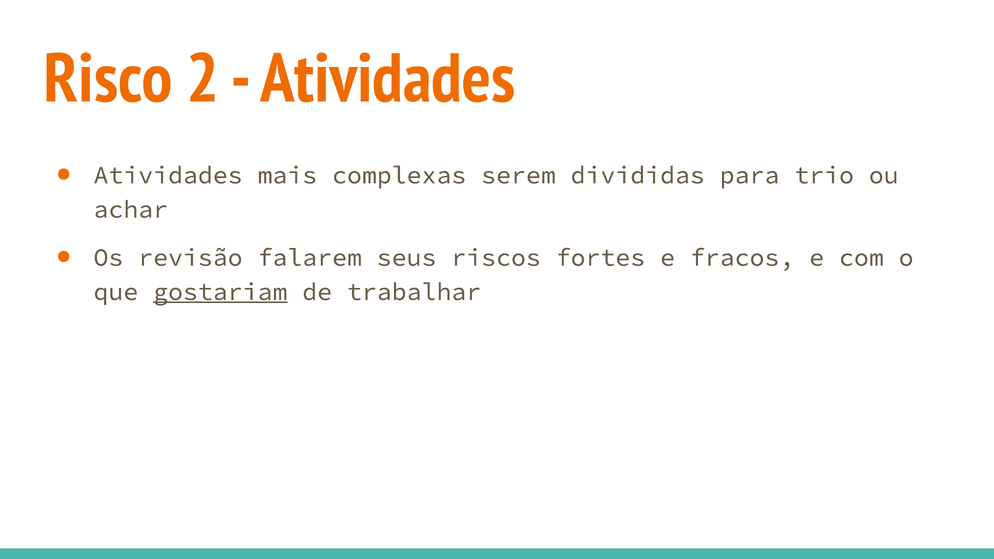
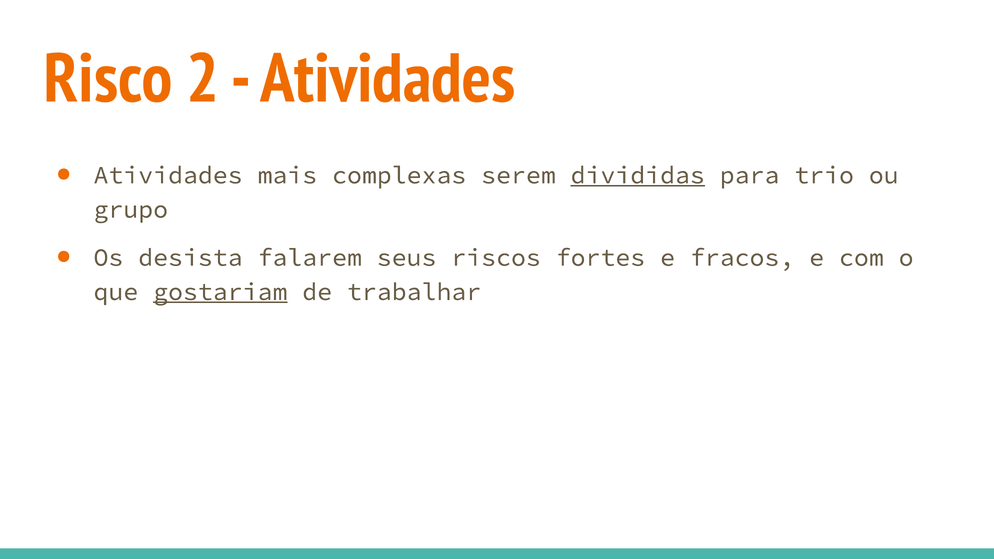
divididas underline: none -> present
achar: achar -> grupo
revisão: revisão -> desista
